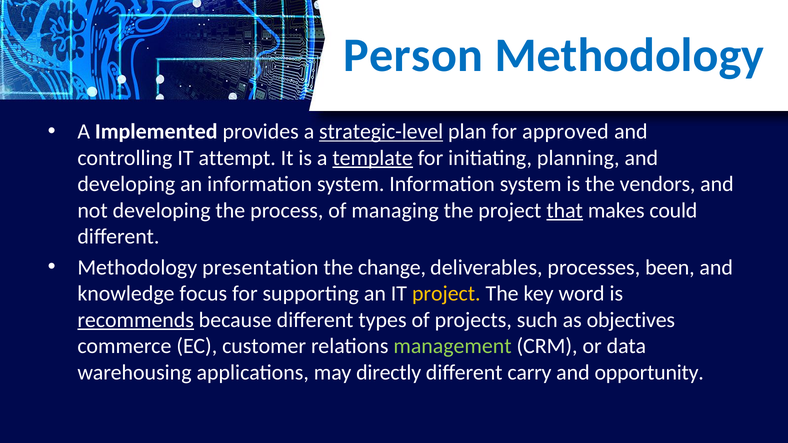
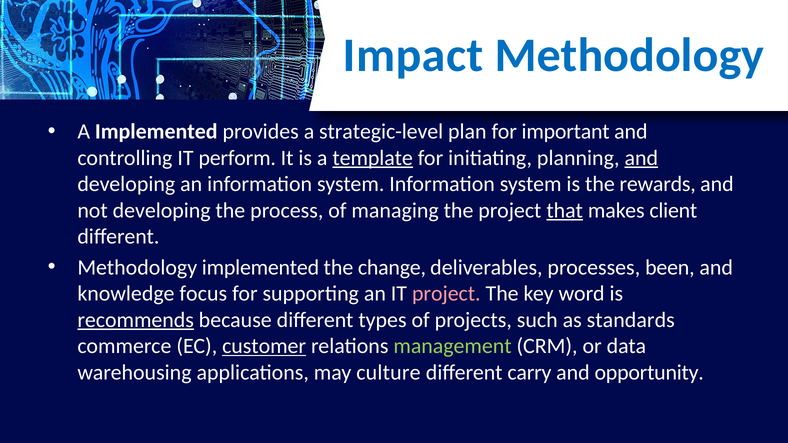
Person: Person -> Impact
strategic-level underline: present -> none
approved: approved -> important
attempt: attempt -> perform
and at (641, 158) underline: none -> present
vendors: vendors -> rewards
could: could -> client
Methodology presentation: presentation -> implemented
project at (446, 294) colour: yellow -> pink
objectives: objectives -> standards
customer underline: none -> present
directly: directly -> culture
